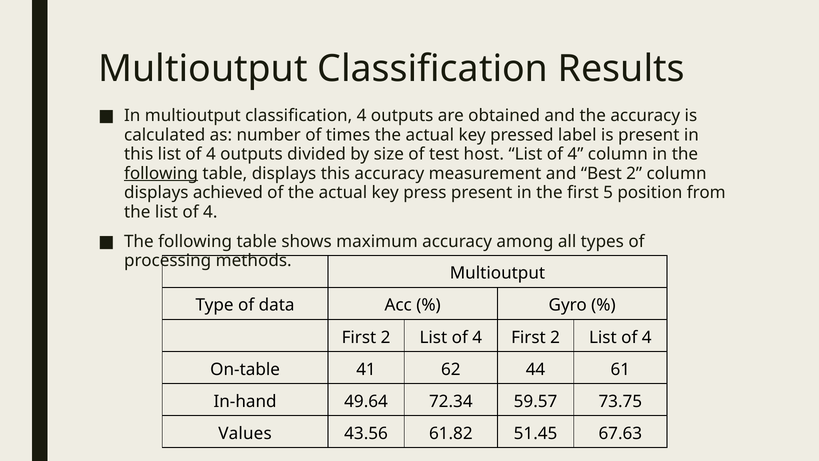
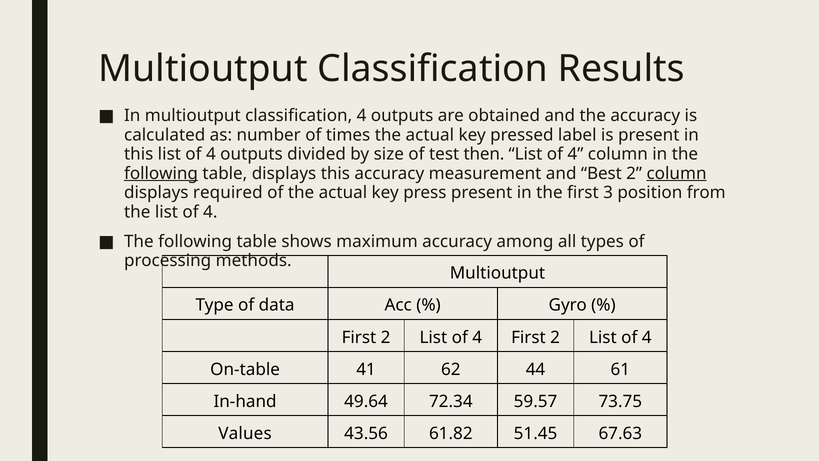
host: host -> then
column at (677, 173) underline: none -> present
achieved: achieved -> required
5: 5 -> 3
